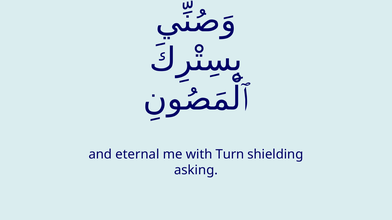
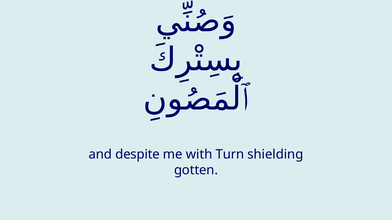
eternal: eternal -> despite
asking: asking -> gotten
